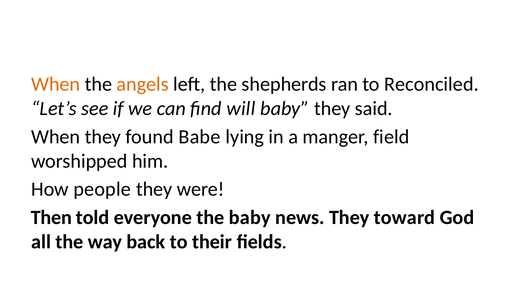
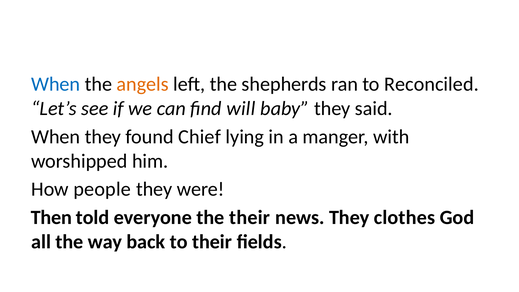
When at (56, 84) colour: orange -> blue
Babe: Babe -> Chief
field: field -> with
the baby: baby -> their
toward: toward -> clothes
